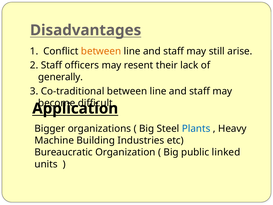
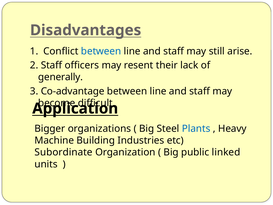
between at (101, 51) colour: orange -> blue
Co-traditional: Co-traditional -> Co-advantage
Bureaucratic: Bureaucratic -> Subordinate
